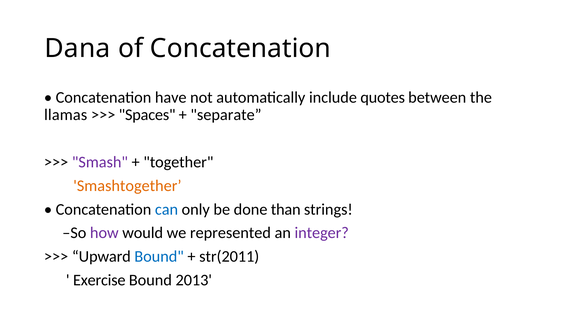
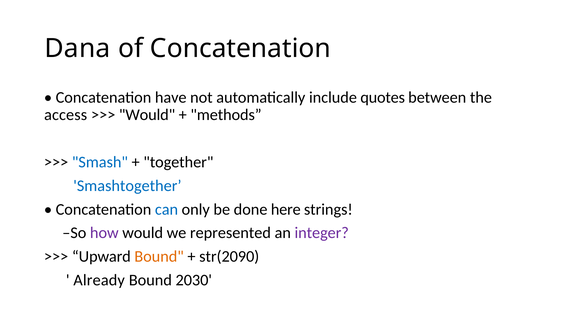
llamas: llamas -> access
Spaces at (147, 115): Spaces -> Would
separate: separate -> methods
Smash colour: purple -> blue
Smashtogether colour: orange -> blue
than: than -> here
Bound at (159, 256) colour: blue -> orange
str(2011: str(2011 -> str(2090
Exercise: Exercise -> Already
2013: 2013 -> 2030
